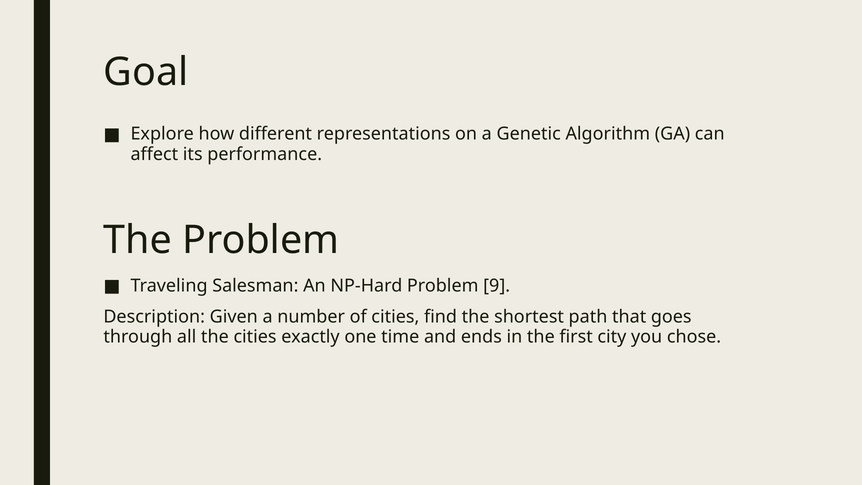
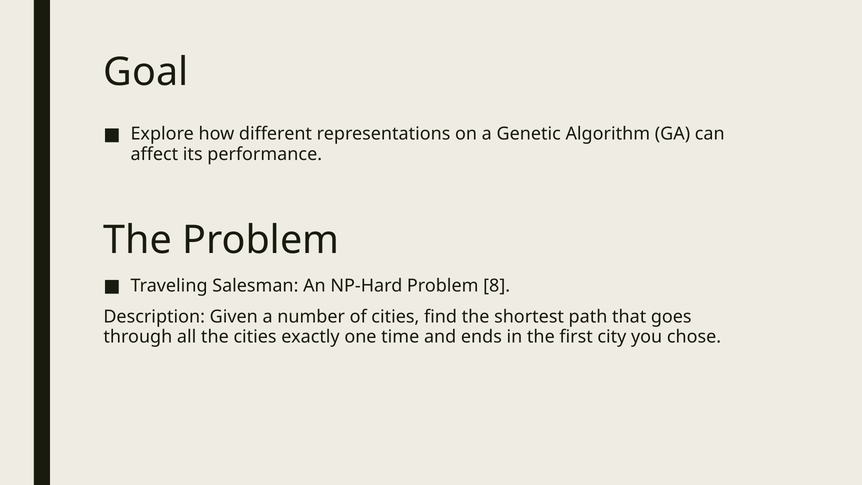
9: 9 -> 8
